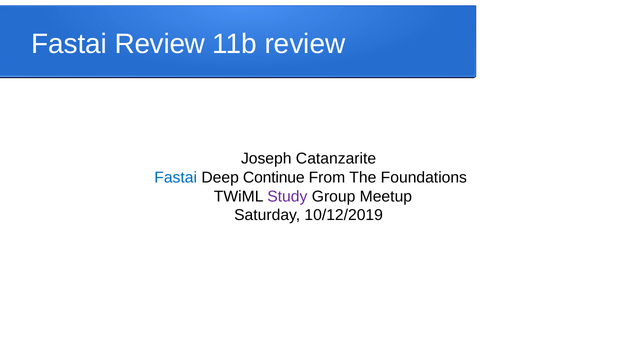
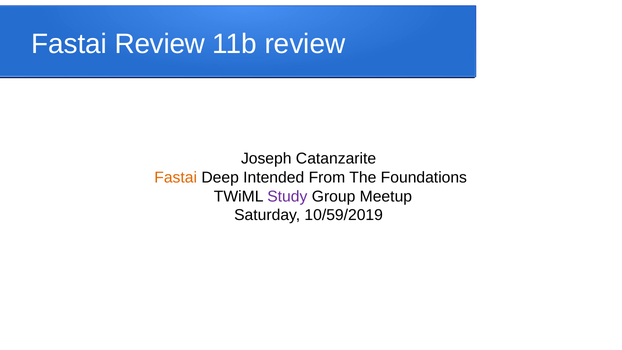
Fastai at (176, 177) colour: blue -> orange
Continue: Continue -> Intended
10/12/2019: 10/12/2019 -> 10/59/2019
